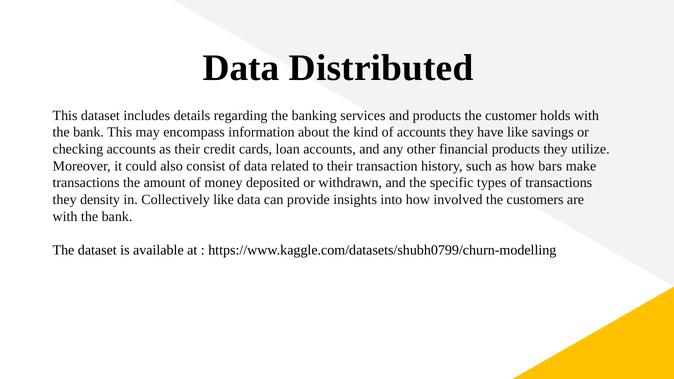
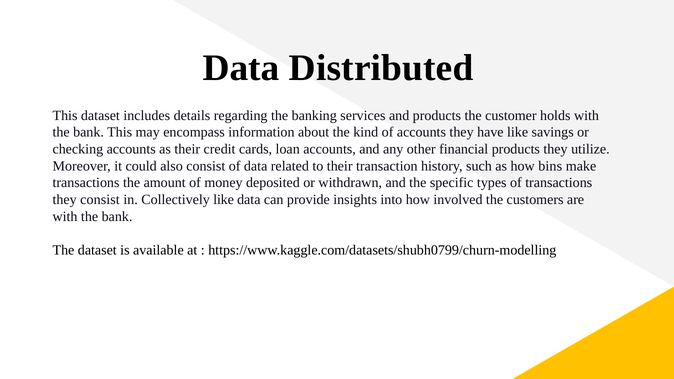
bars: bars -> bins
they density: density -> consist
